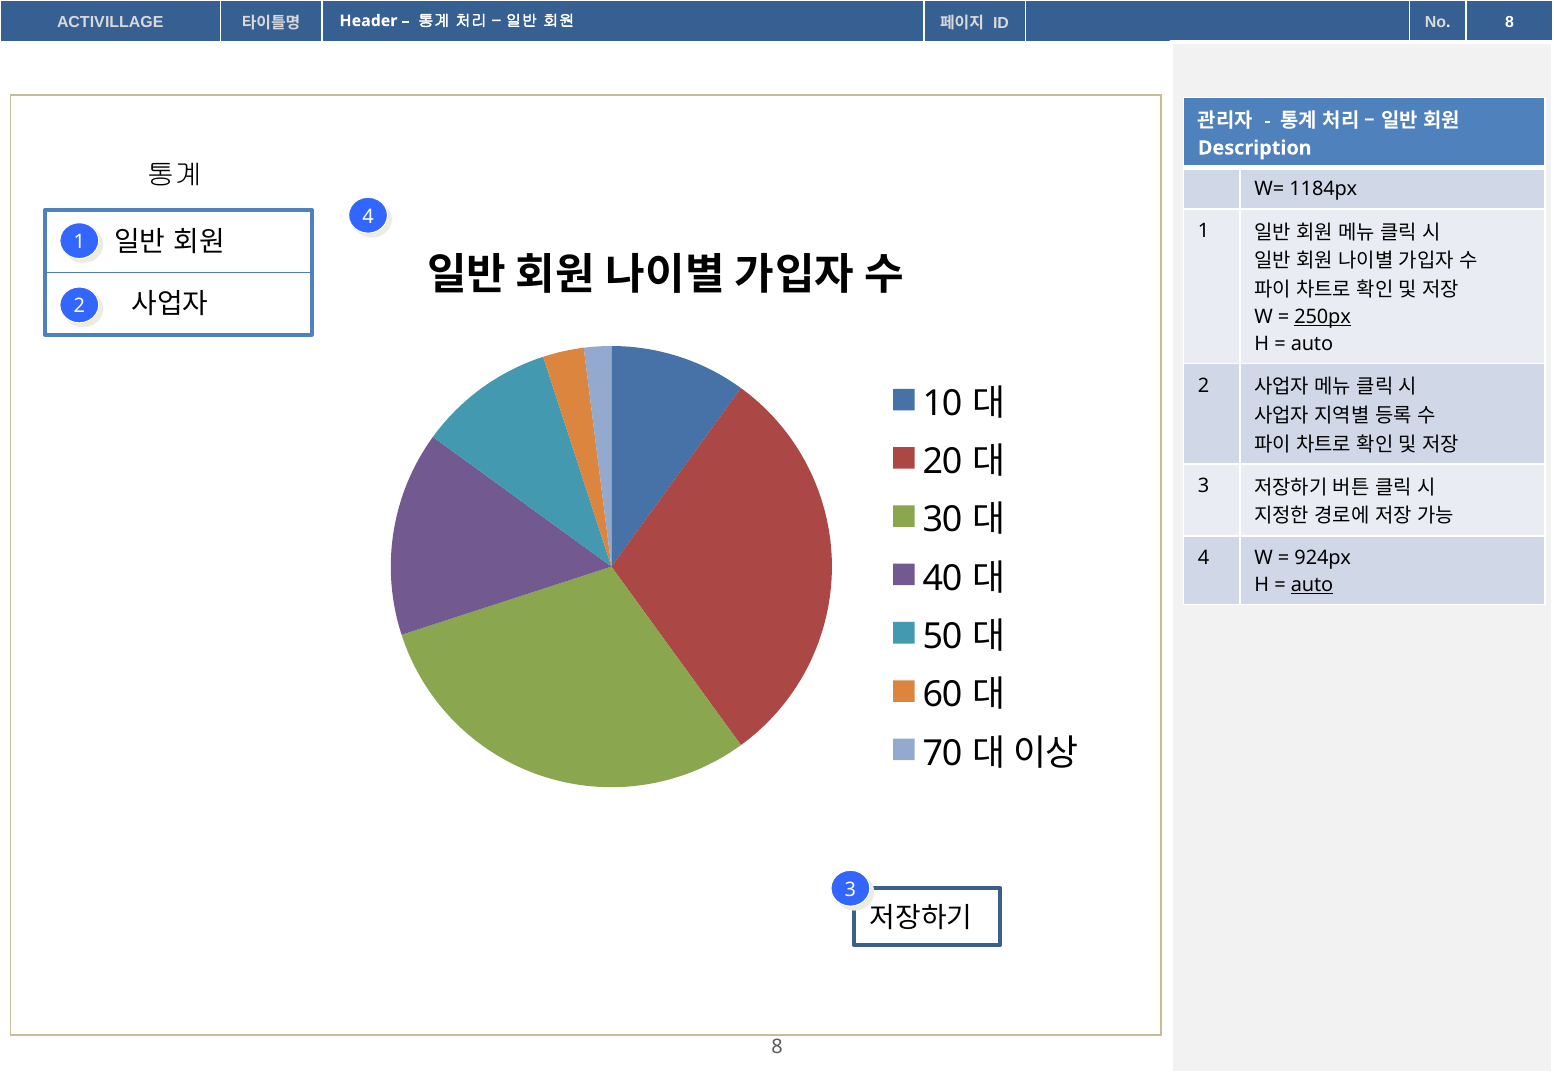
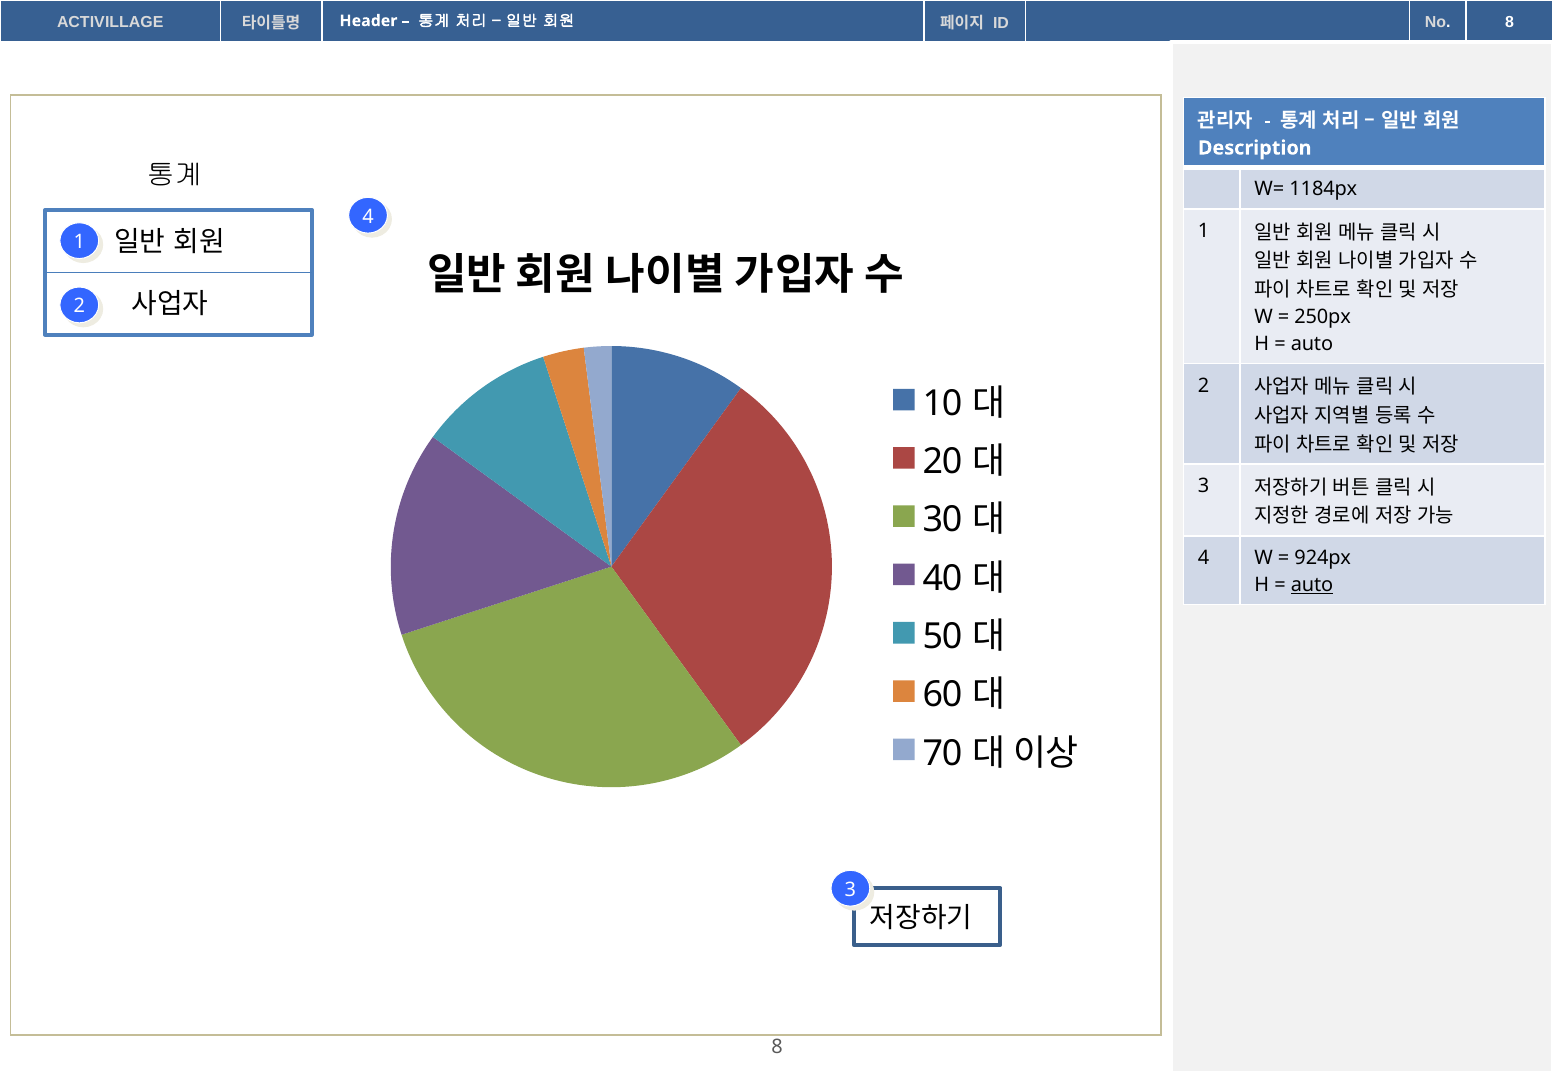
250px underline: present -> none
